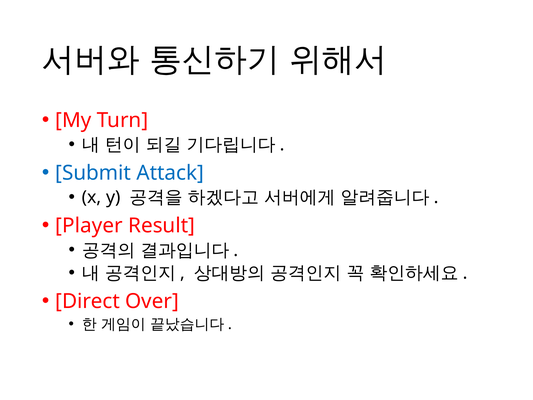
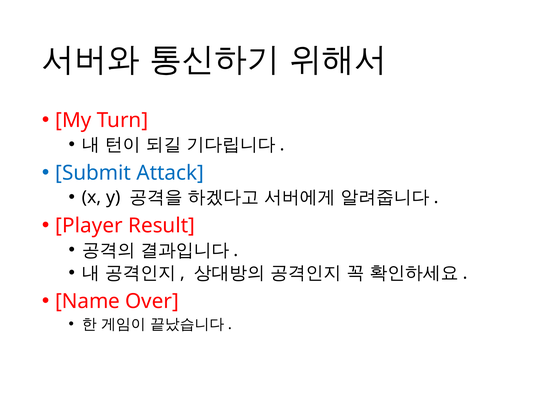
Direct: Direct -> Name
